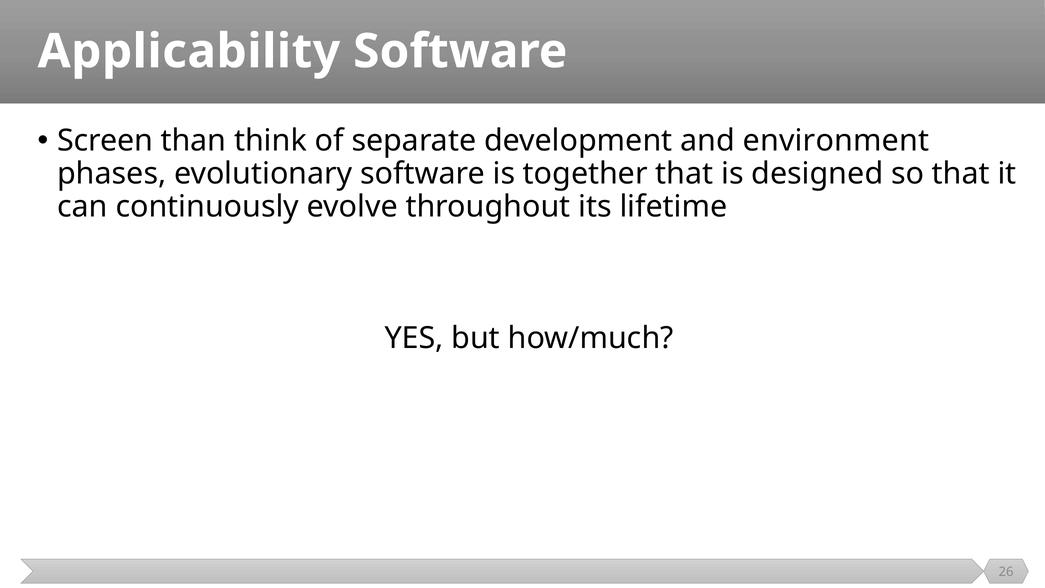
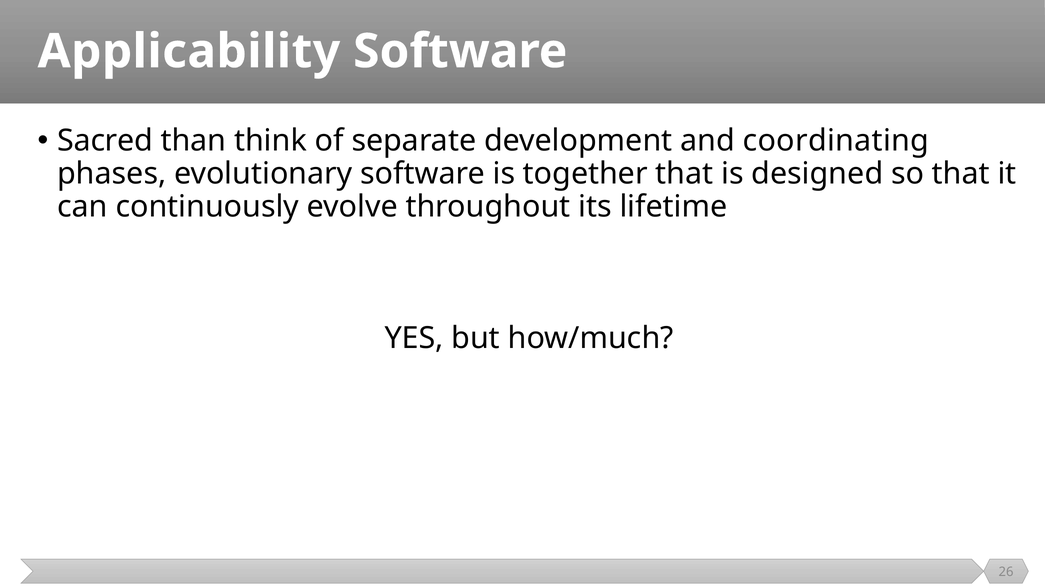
Screen: Screen -> Sacred
environment: environment -> coordinating
